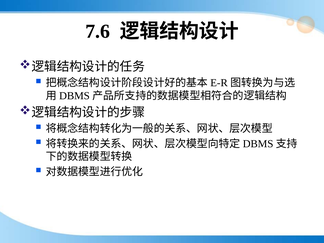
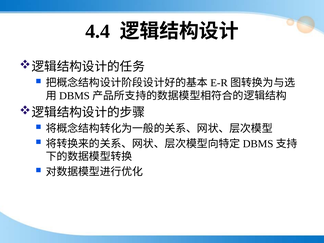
7.6: 7.6 -> 4.4
